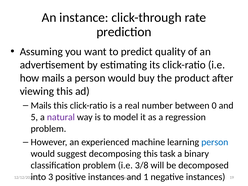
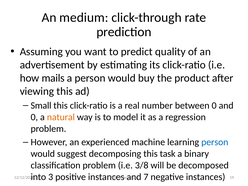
instance: instance -> medium
Mails at (41, 106): Mails -> Small
5 at (34, 117): 5 -> 0
natural colour: purple -> orange
1: 1 -> 7
